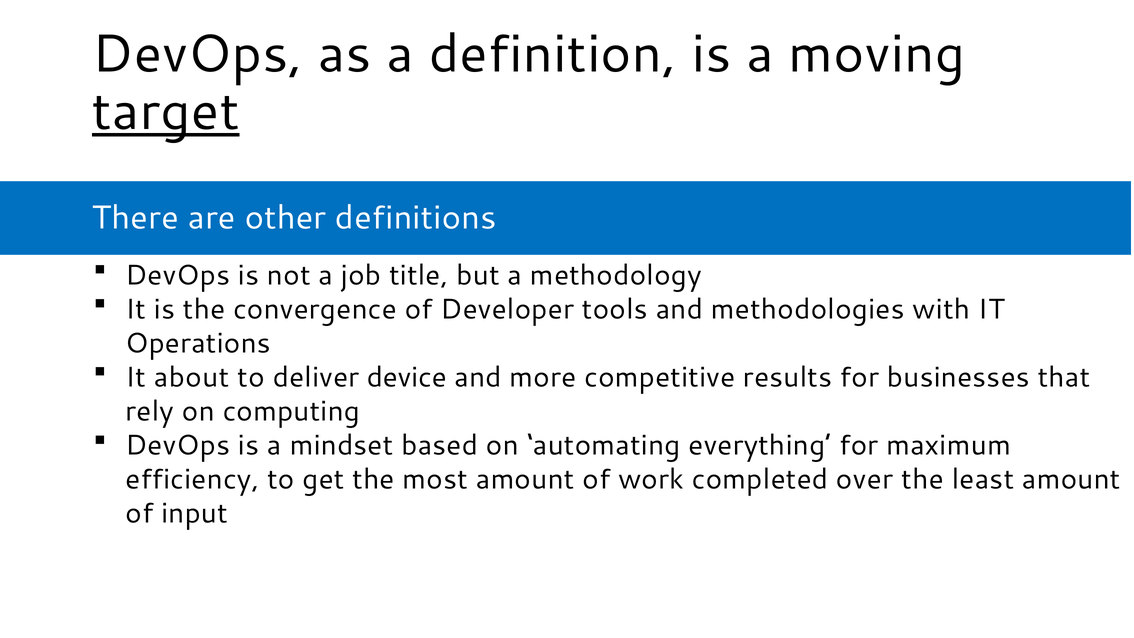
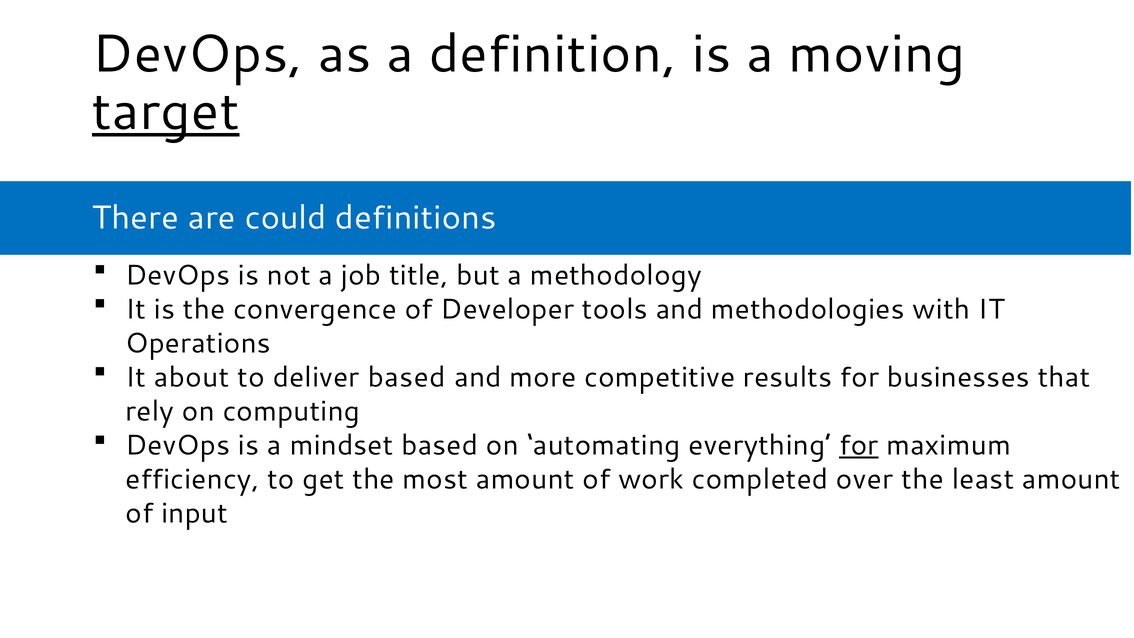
other: other -> could
deliver device: device -> based
for at (859, 445) underline: none -> present
